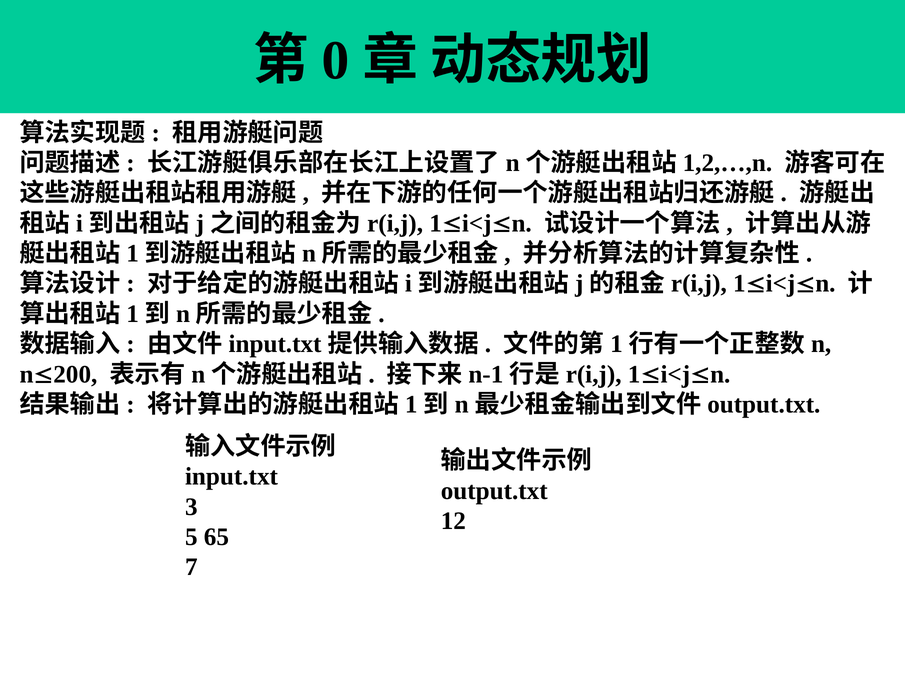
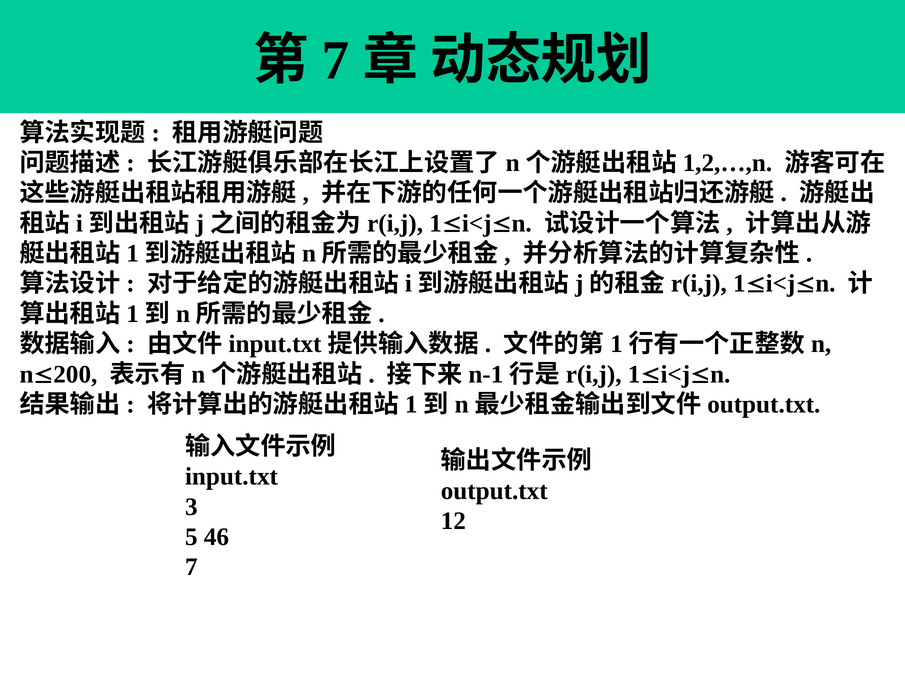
0 at (336, 60): 0 -> 7
65: 65 -> 46
